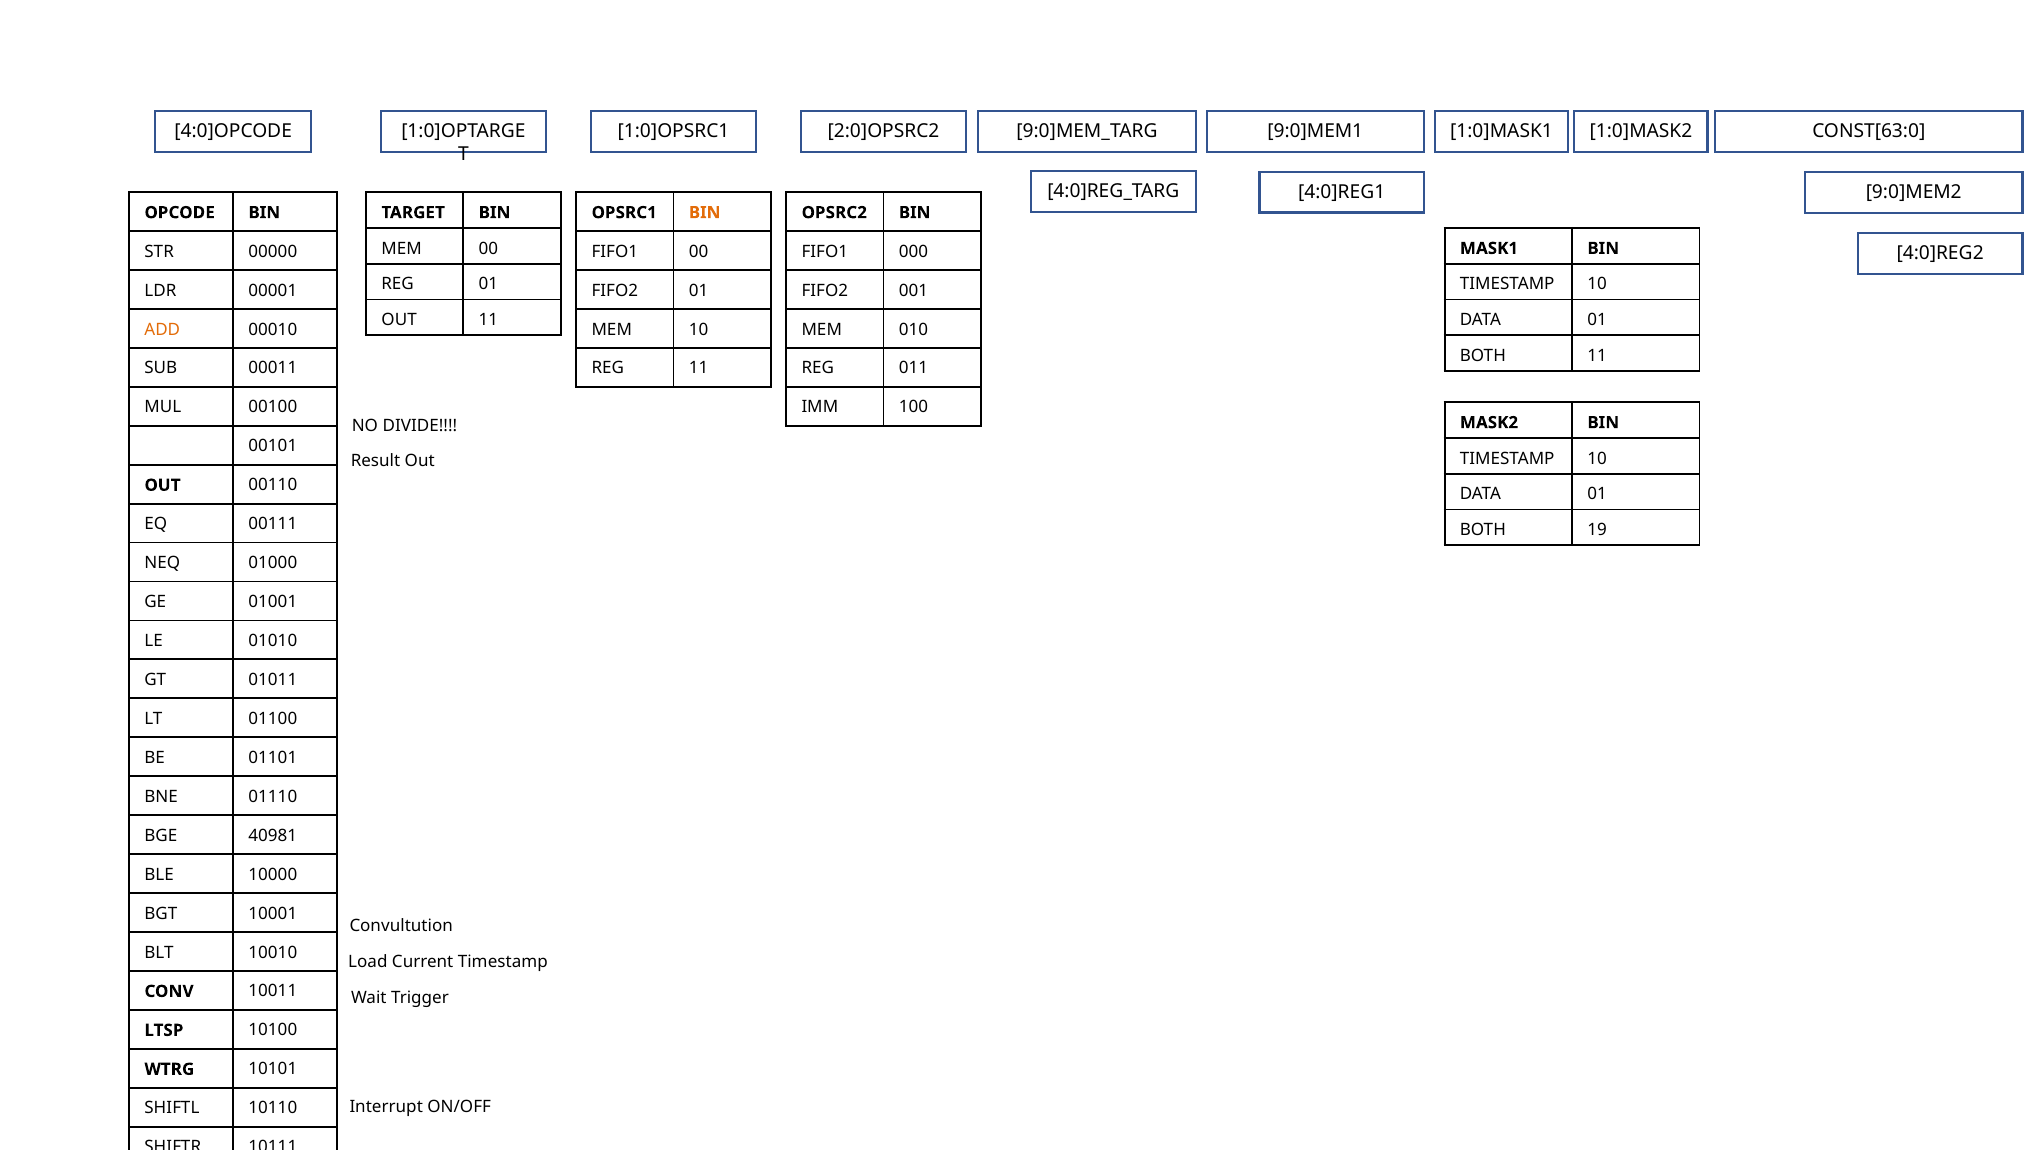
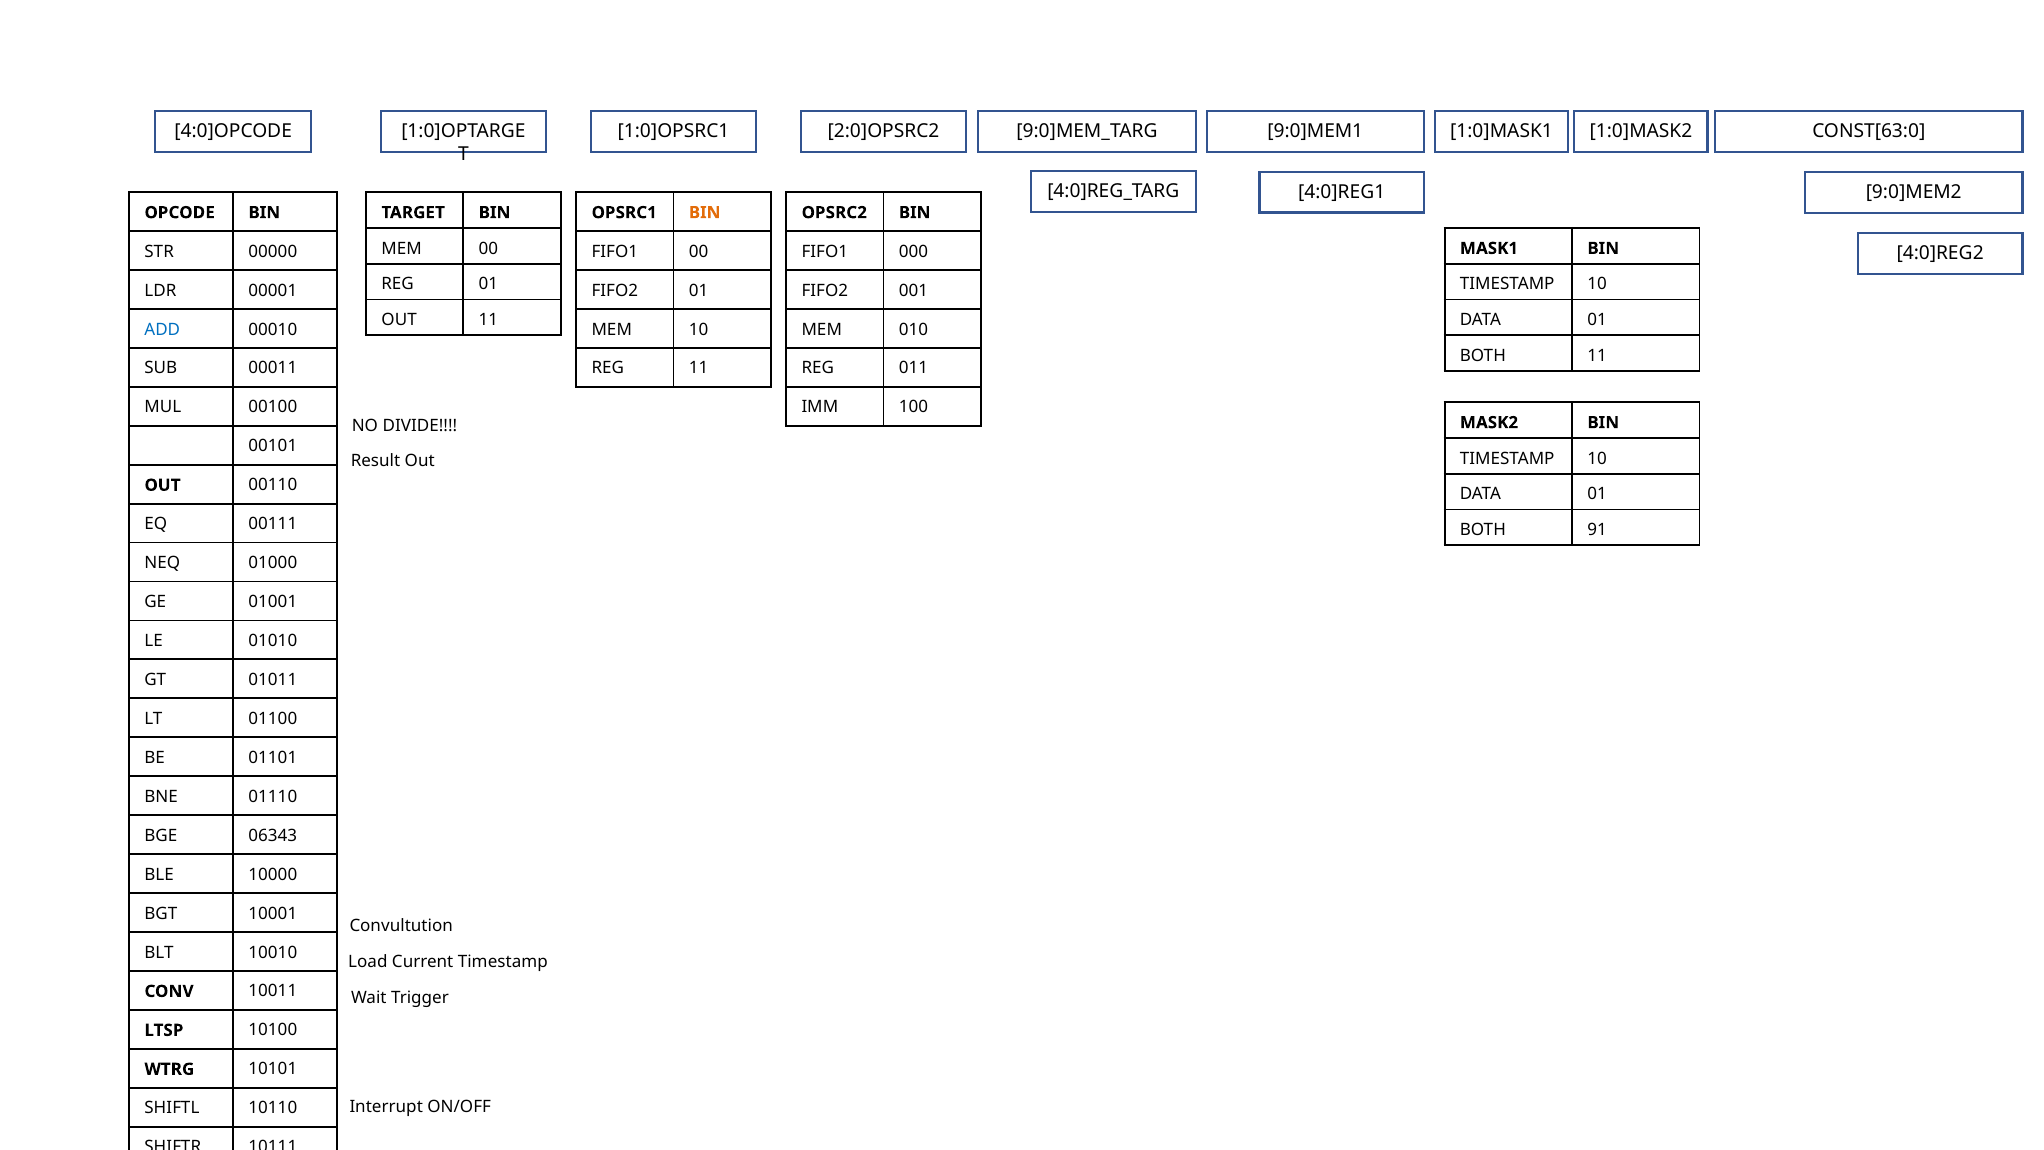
ADD colour: orange -> blue
19: 19 -> 91
40981: 40981 -> 06343
